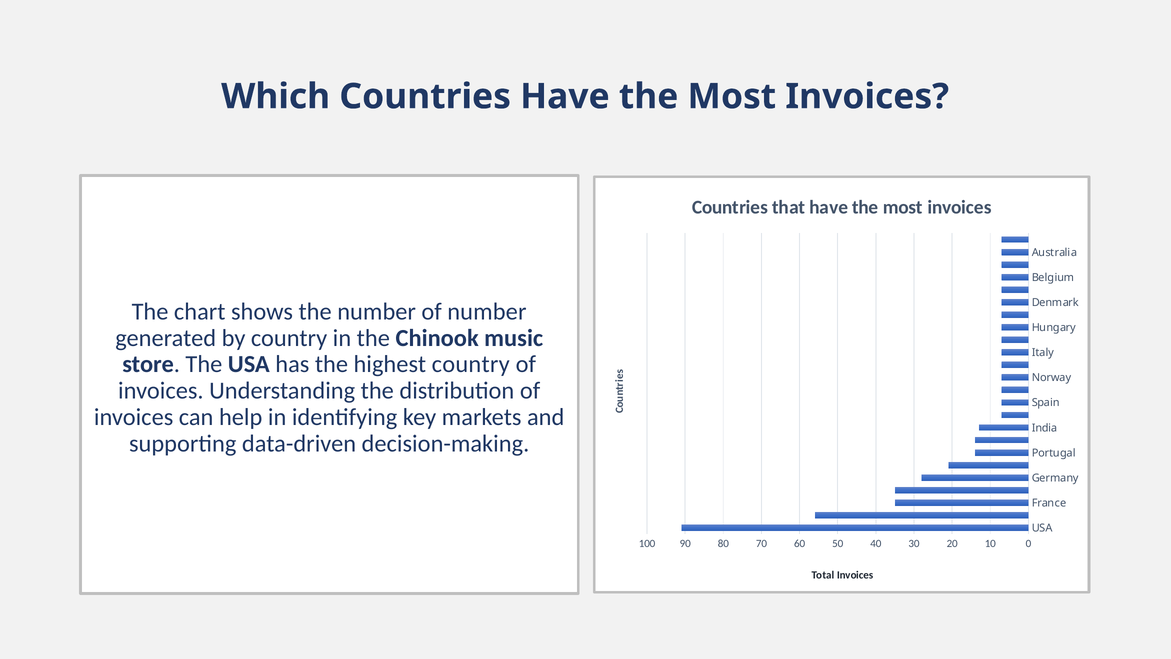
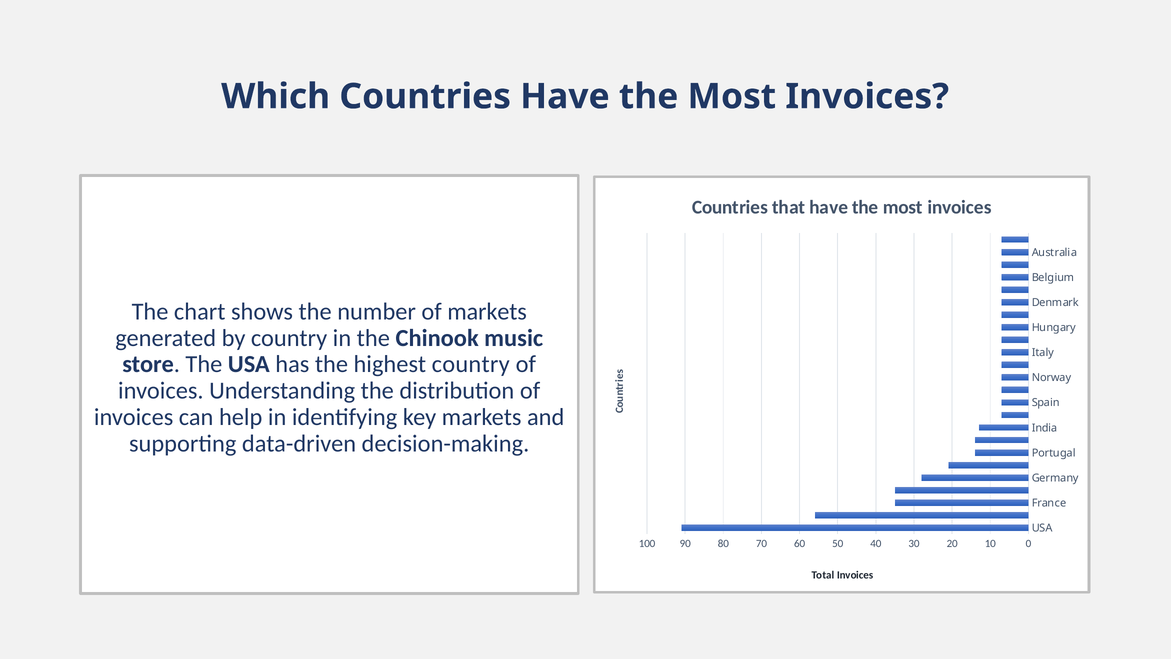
of number: number -> markets
